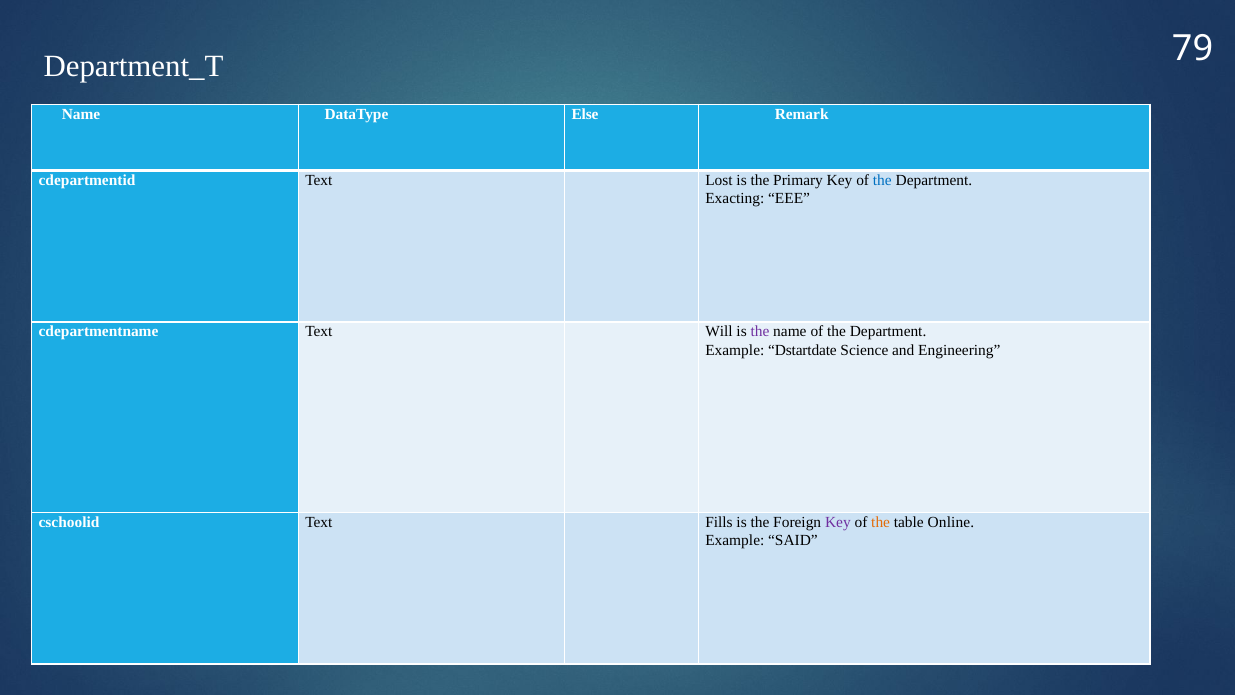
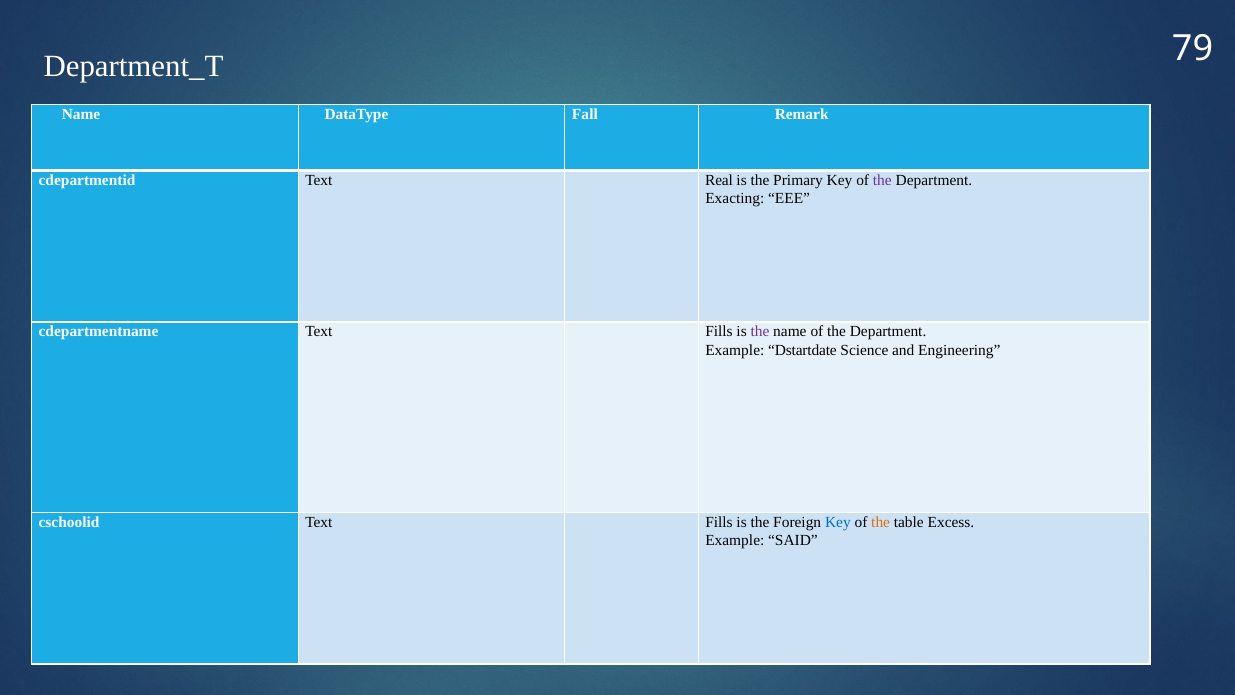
Else: Else -> Fall
Lost: Lost -> Real
the at (882, 180) colour: blue -> purple
cdepartmentname Text Will: Will -> Fills
Key at (838, 522) colour: purple -> blue
Online: Online -> Excess
